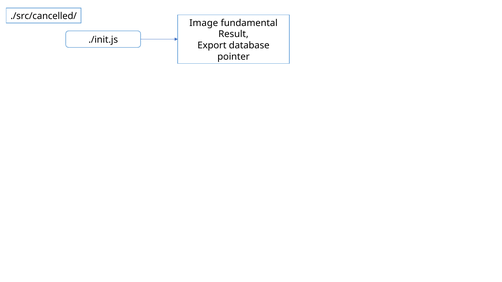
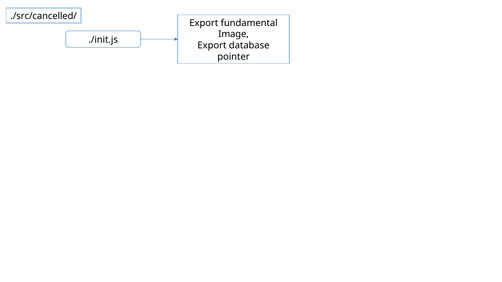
Image at (204, 23): Image -> Export
Result: Result -> Image
